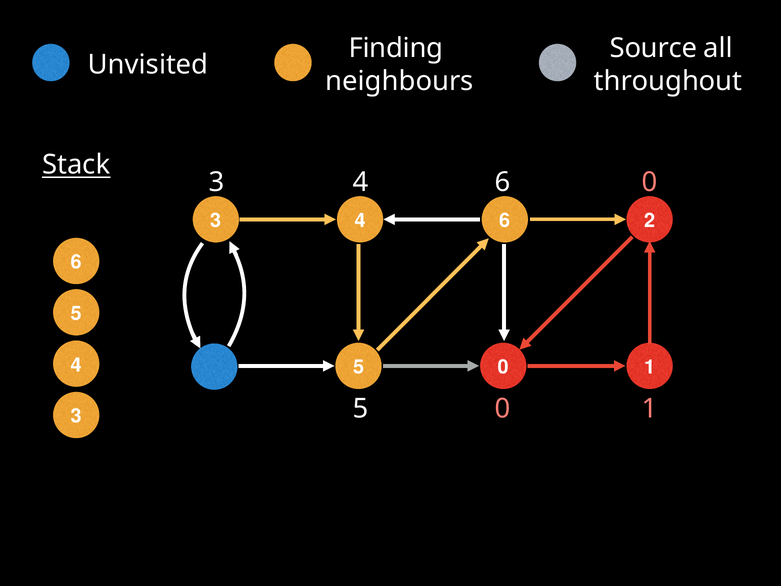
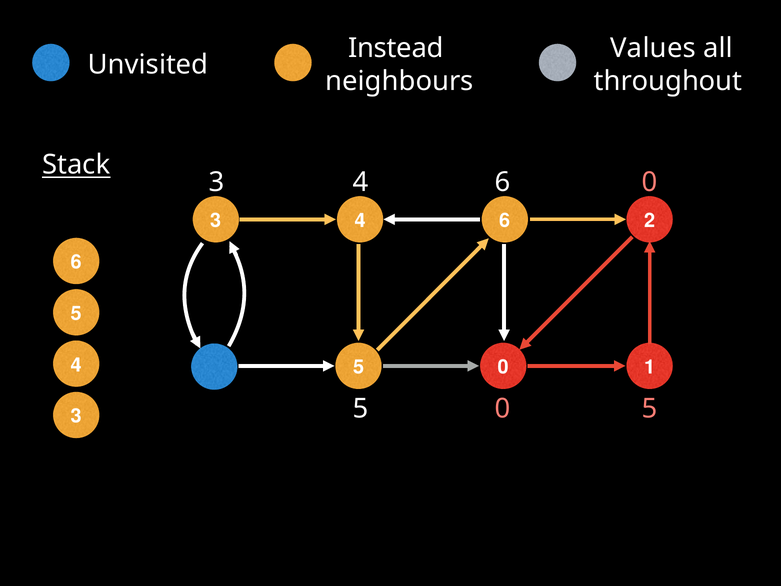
Finding: Finding -> Instead
Source: Source -> Values
0 1: 1 -> 5
